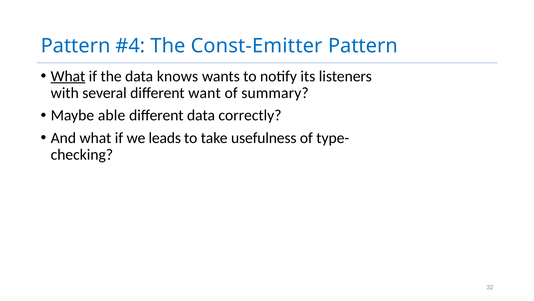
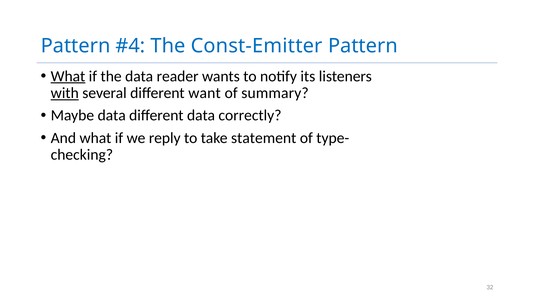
knows: knows -> reader
with underline: none -> present
Maybe able: able -> data
leads: leads -> reply
usefulness: usefulness -> statement
